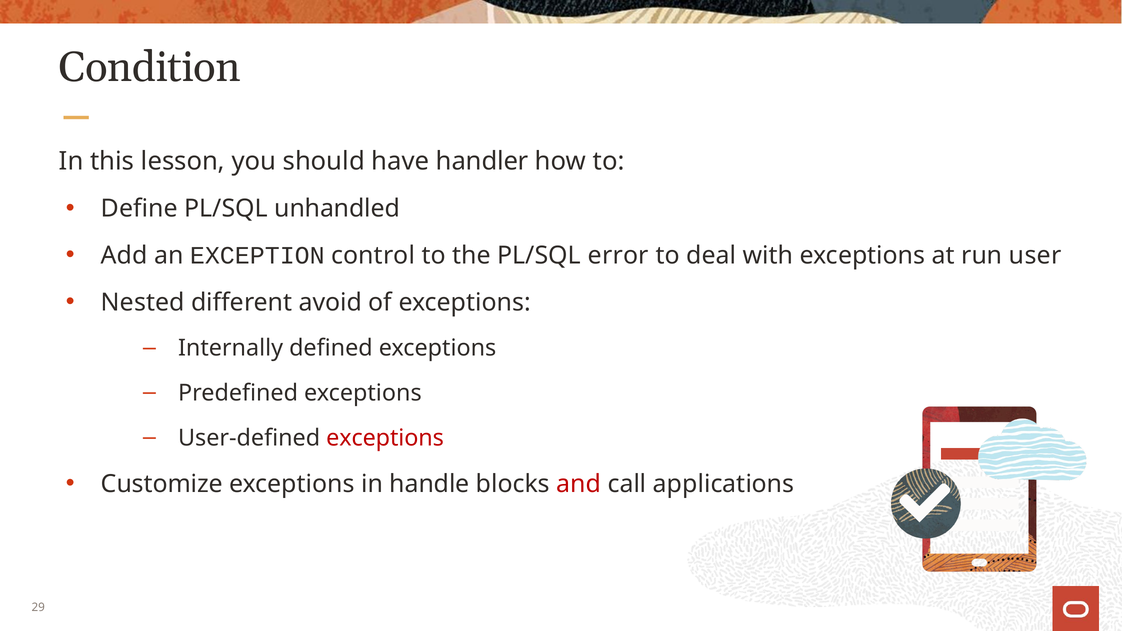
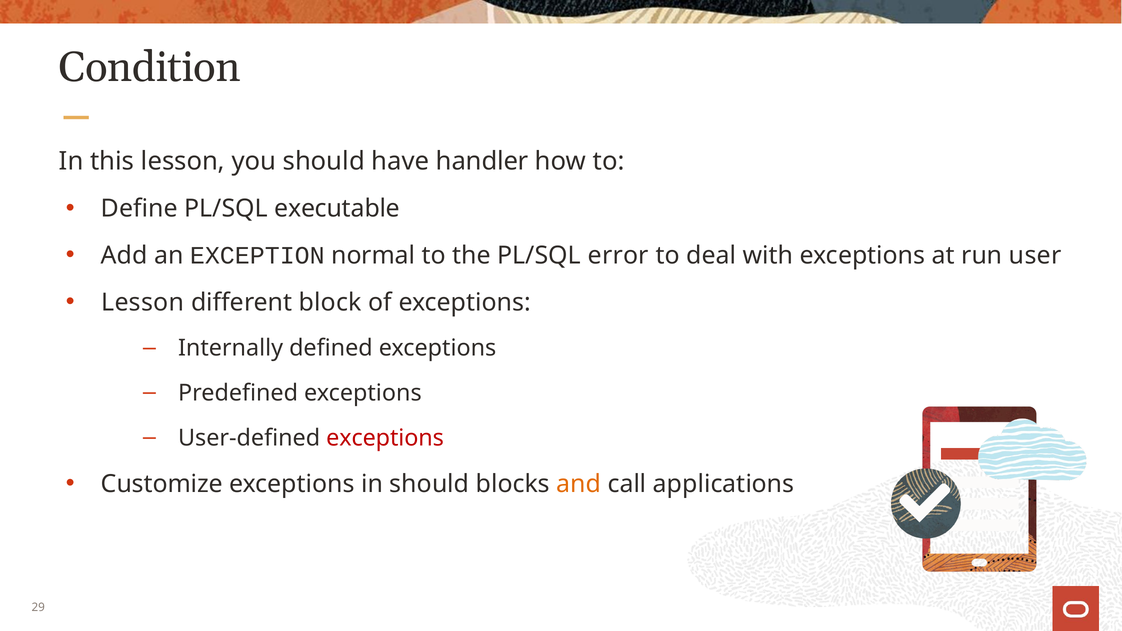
unhandled: unhandled -> executable
control: control -> normal
Nested at (143, 303): Nested -> Lesson
avoid: avoid -> block
in handle: handle -> should
and colour: red -> orange
